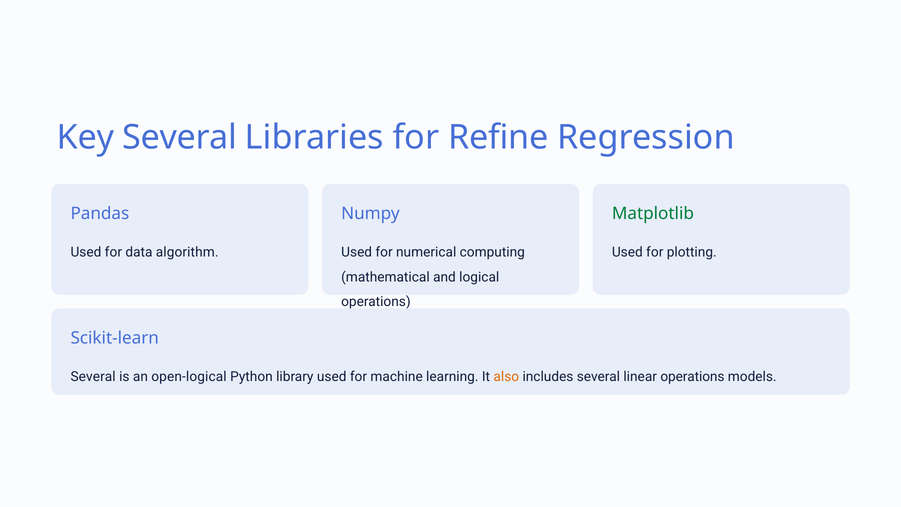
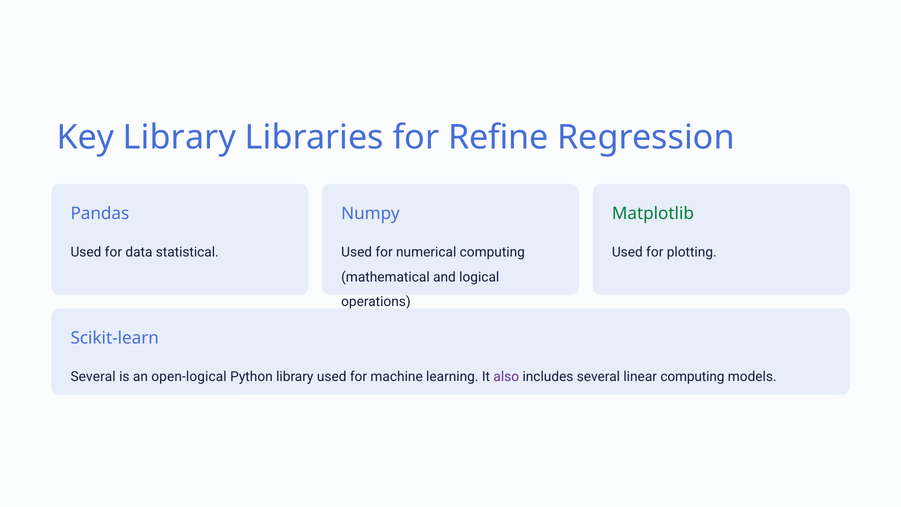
Key Several: Several -> Library
algorithm: algorithm -> statistical
also colour: orange -> purple
linear operations: operations -> computing
